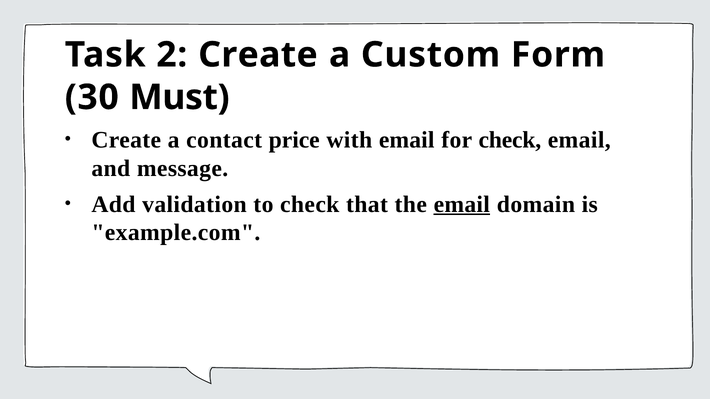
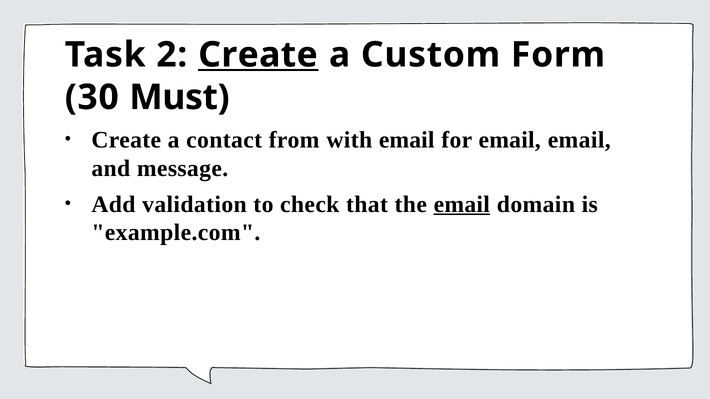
Create at (258, 55) underline: none -> present
price: price -> from
for check: check -> email
